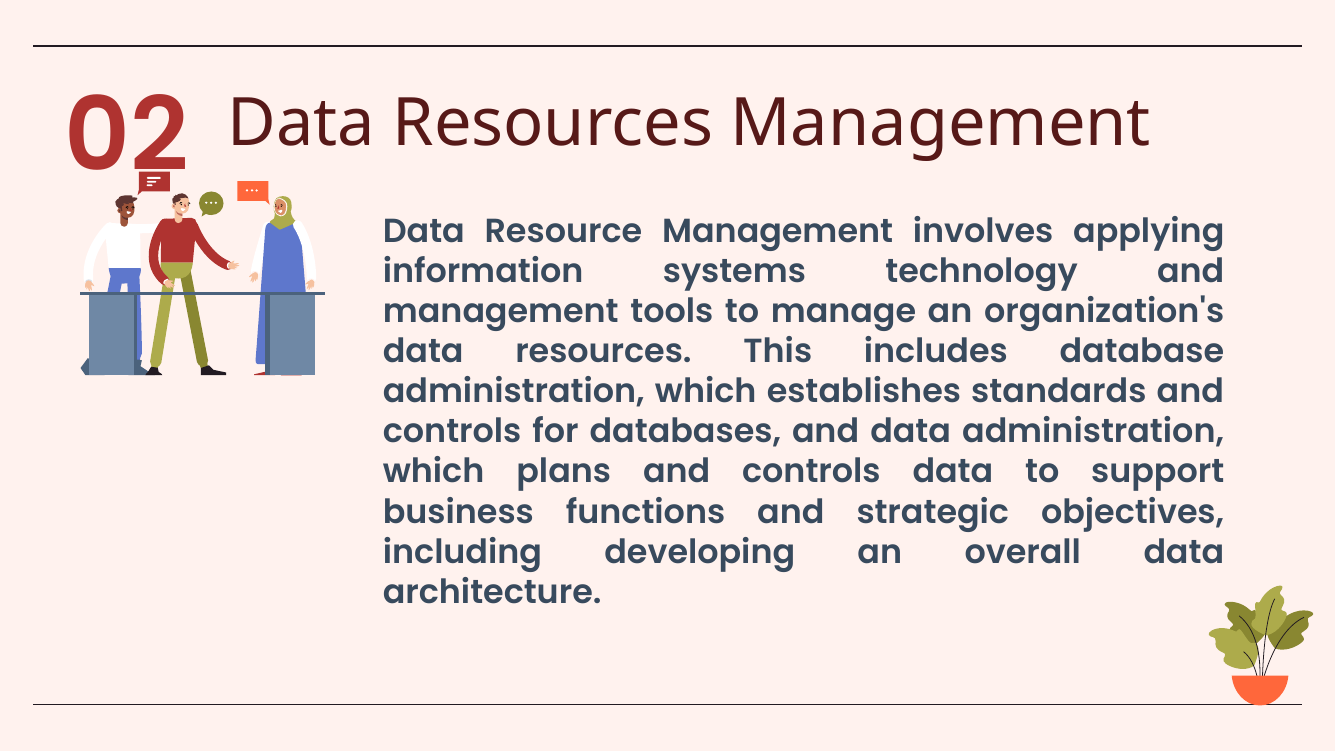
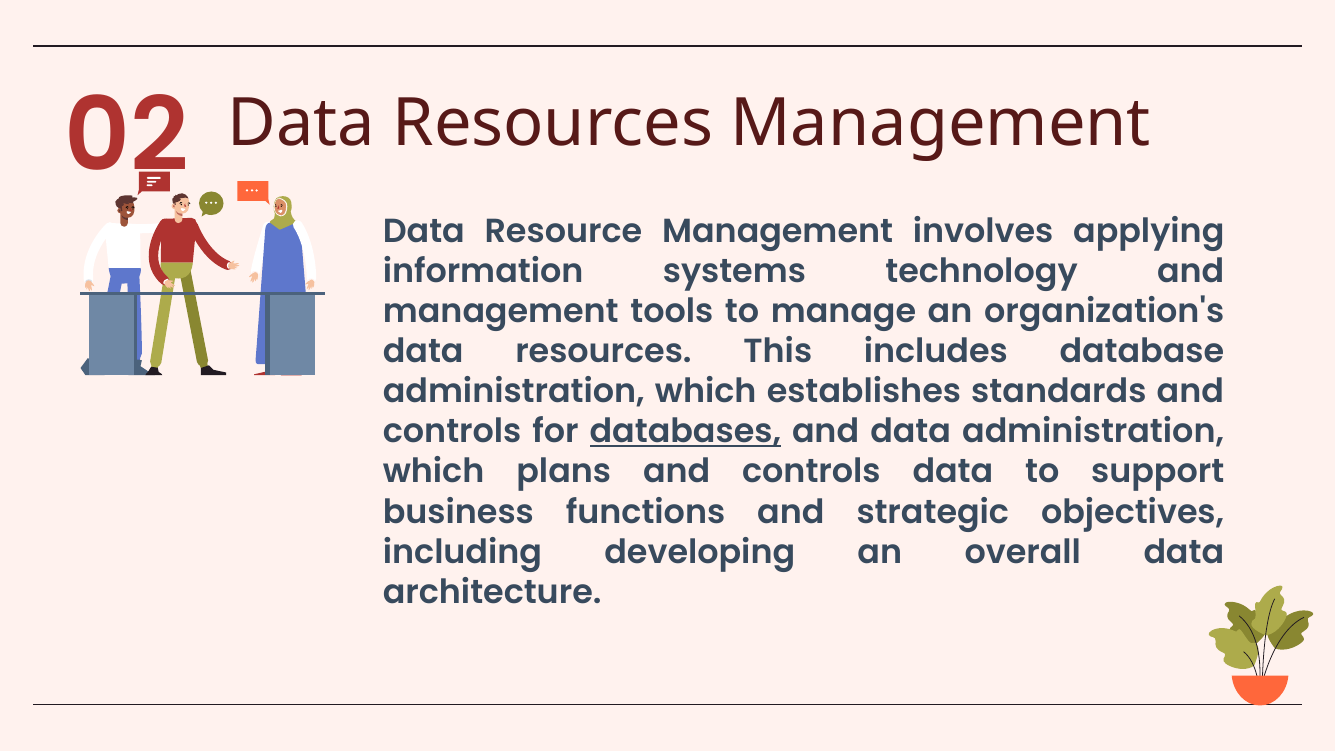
databases underline: none -> present
